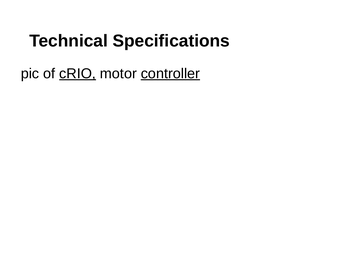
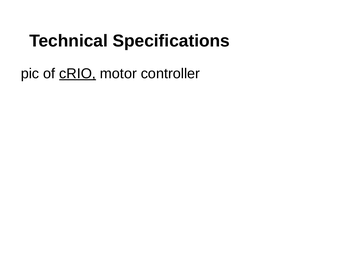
controller underline: present -> none
